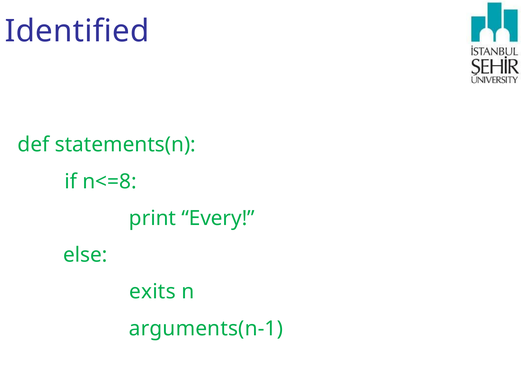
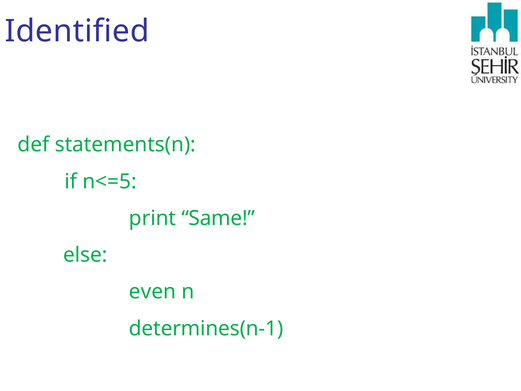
n<=8: n<=8 -> n<=5
Every: Every -> Same
exits: exits -> even
arguments(n-1: arguments(n-1 -> determines(n-1
